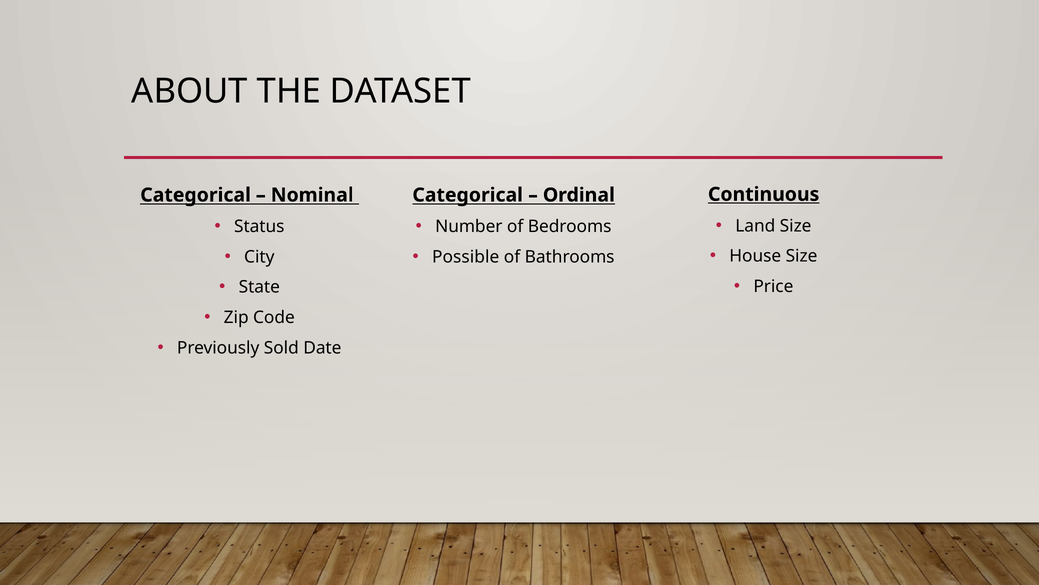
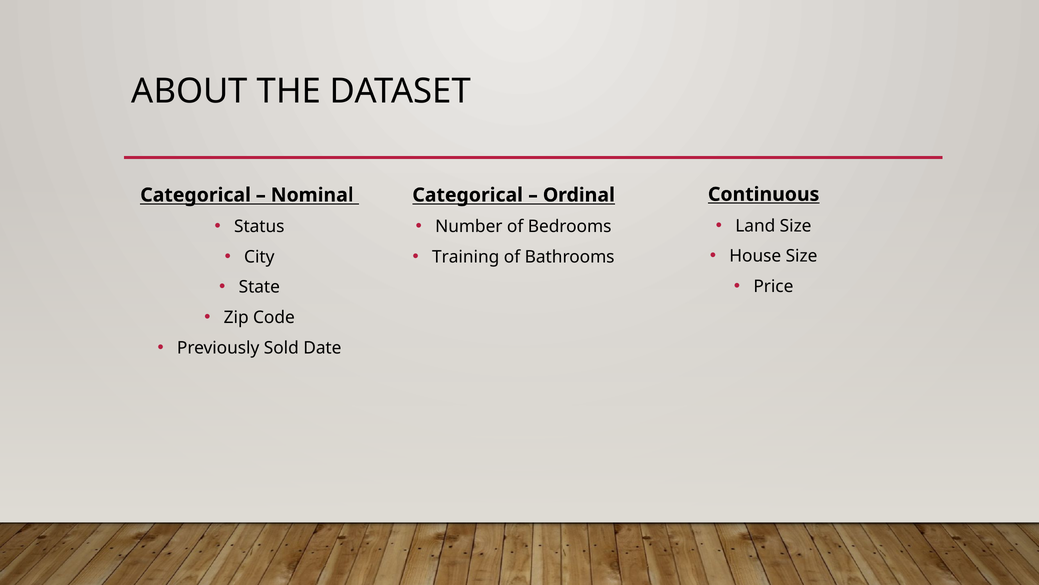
Possible: Possible -> Training
